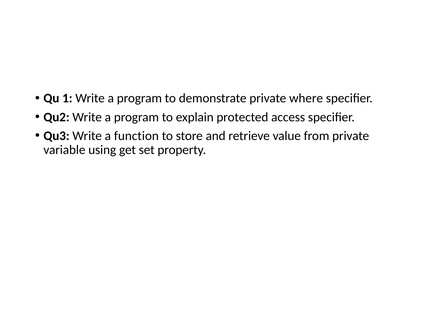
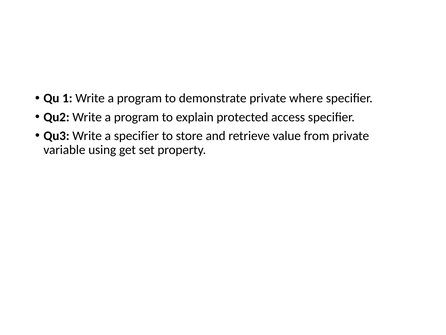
a function: function -> specifier
